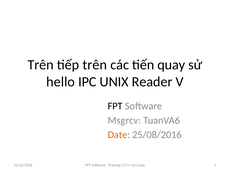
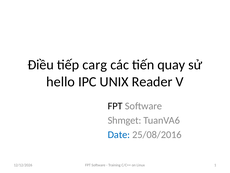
Trên at (41, 65): Trên -> Điều
tiếp trên: trên -> carg
Msgrcv: Msgrcv -> Shmget
Date colour: orange -> blue
